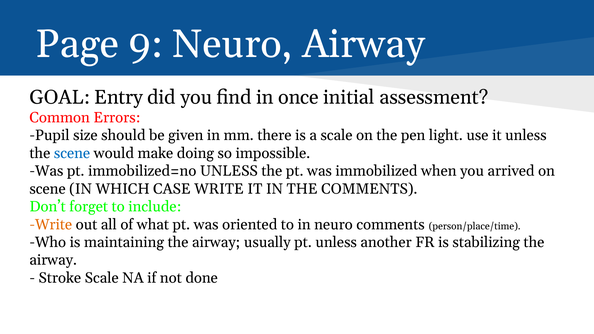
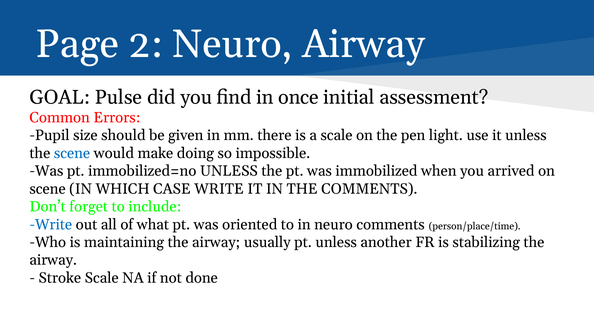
9: 9 -> 2
Entry: Entry -> Pulse
Write at (51, 225) colour: orange -> blue
